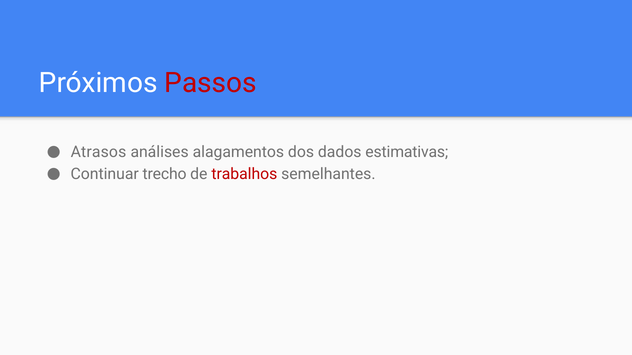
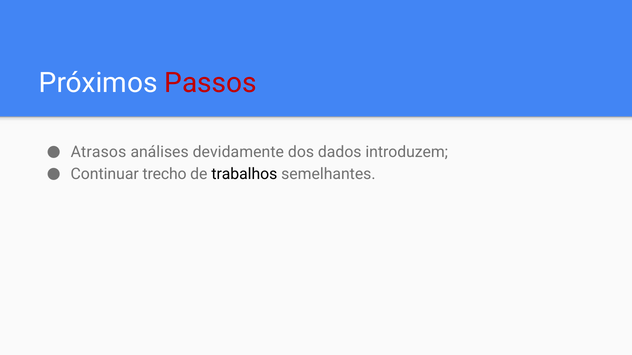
alagamentos: alagamentos -> devidamente
estimativas: estimativas -> introduzem
trabalhos colour: red -> black
